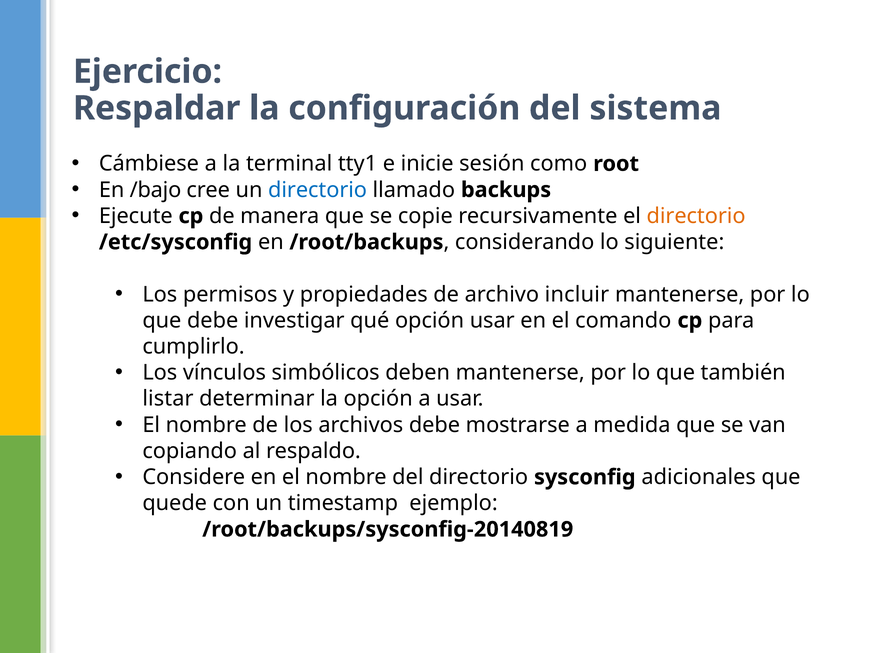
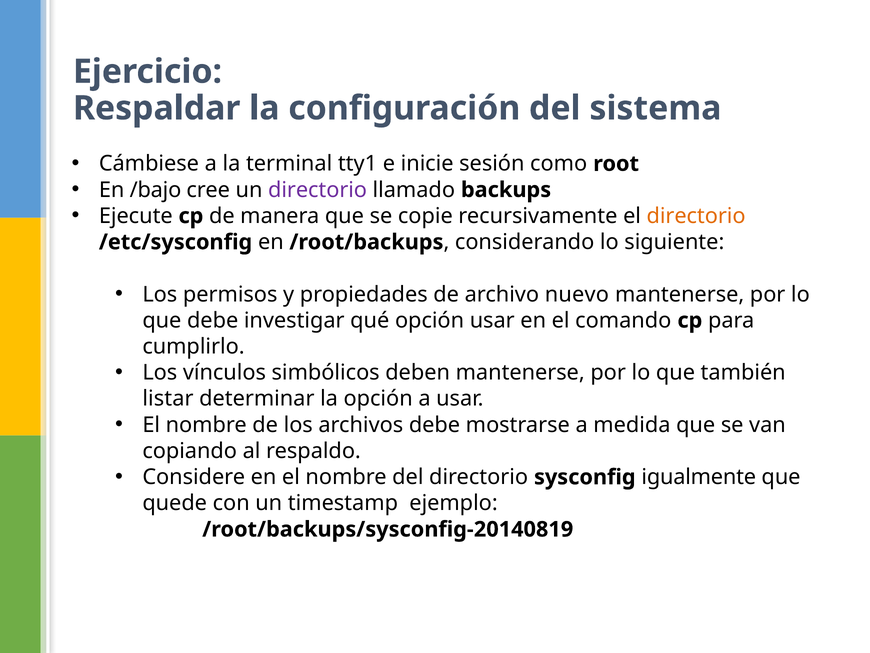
directorio at (318, 190) colour: blue -> purple
incluir: incluir -> nuevo
adicionales: adicionales -> igualmente
